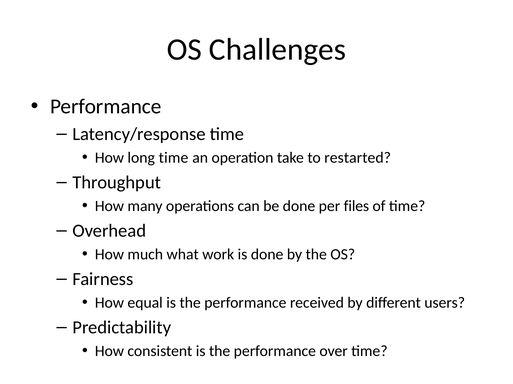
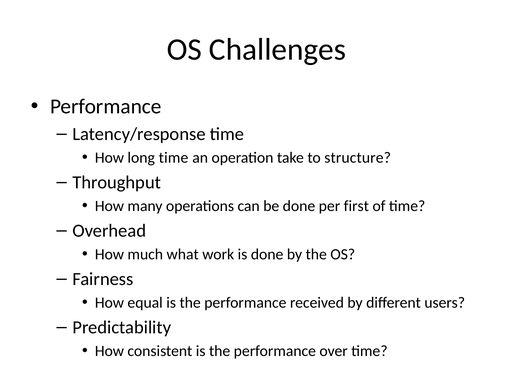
restarted: restarted -> structure
files: files -> first
